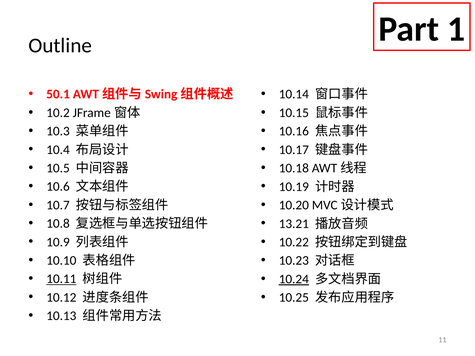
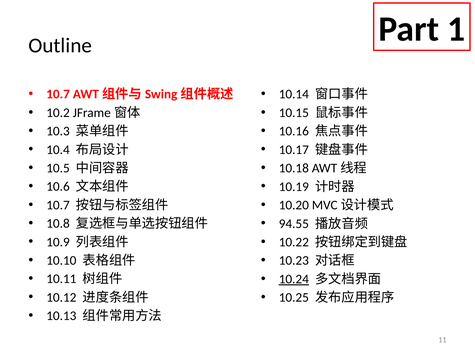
50.1 at (58, 94): 50.1 -> 10.7
13.21: 13.21 -> 94.55
10.11 underline: present -> none
